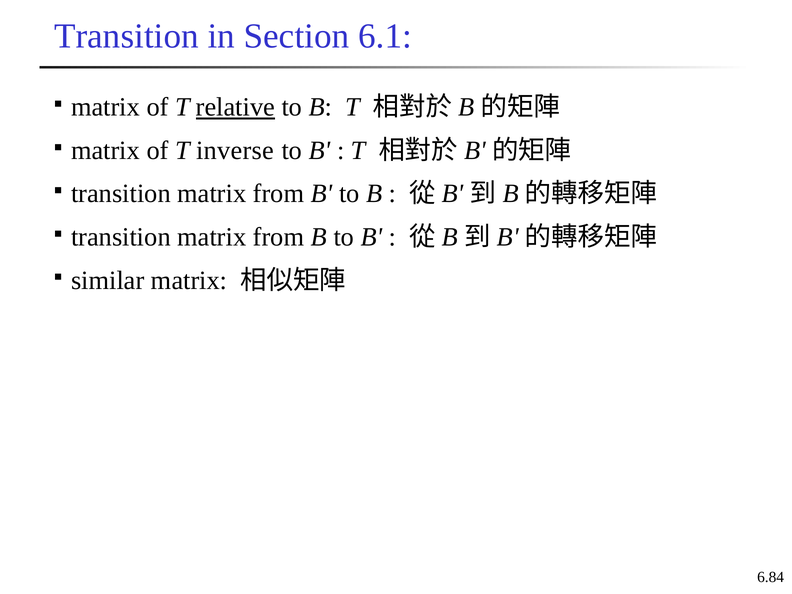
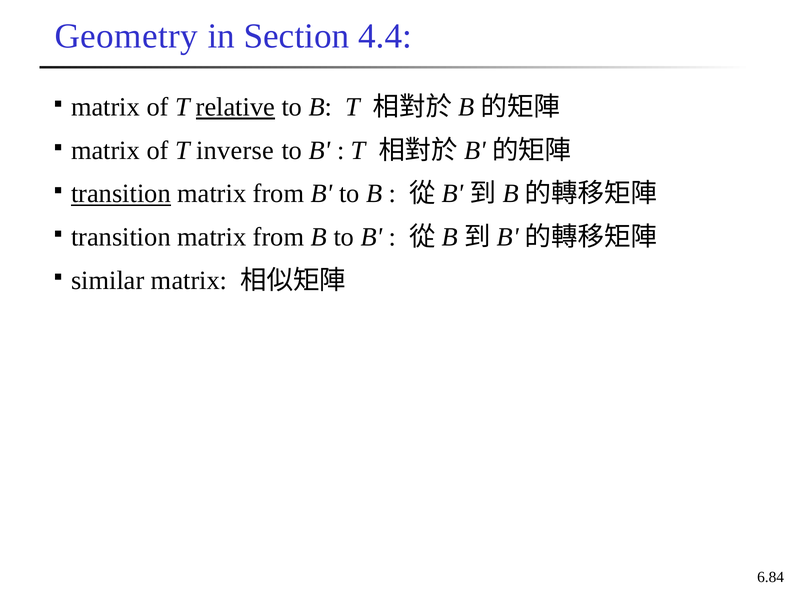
Transition at (126, 36): Transition -> Geometry
6.1: 6.1 -> 4.4
transition at (121, 194) underline: none -> present
